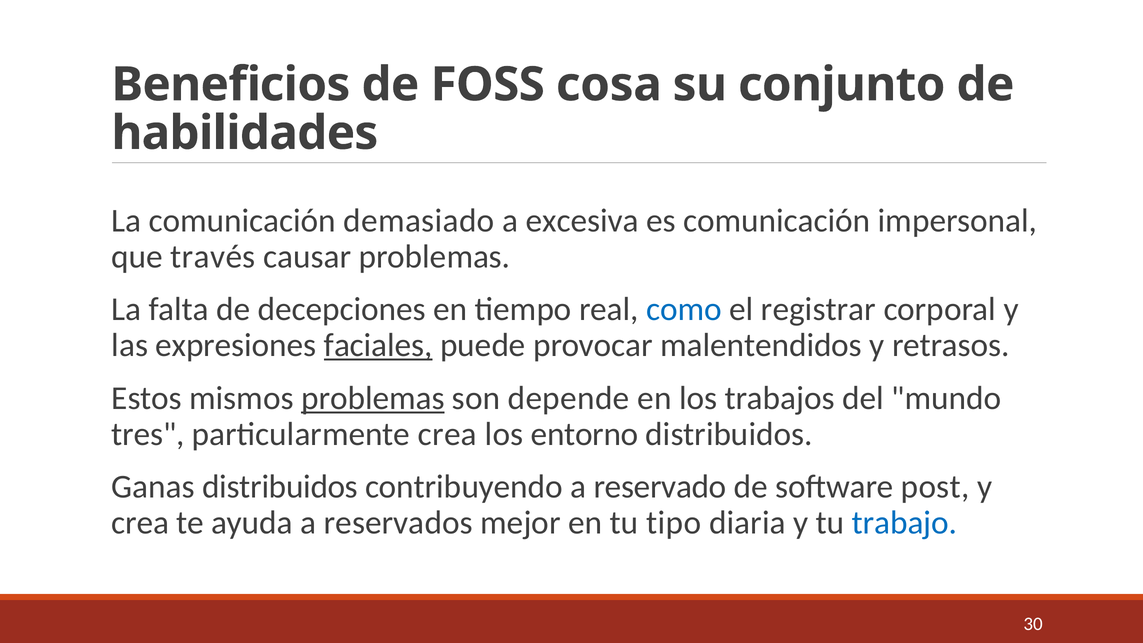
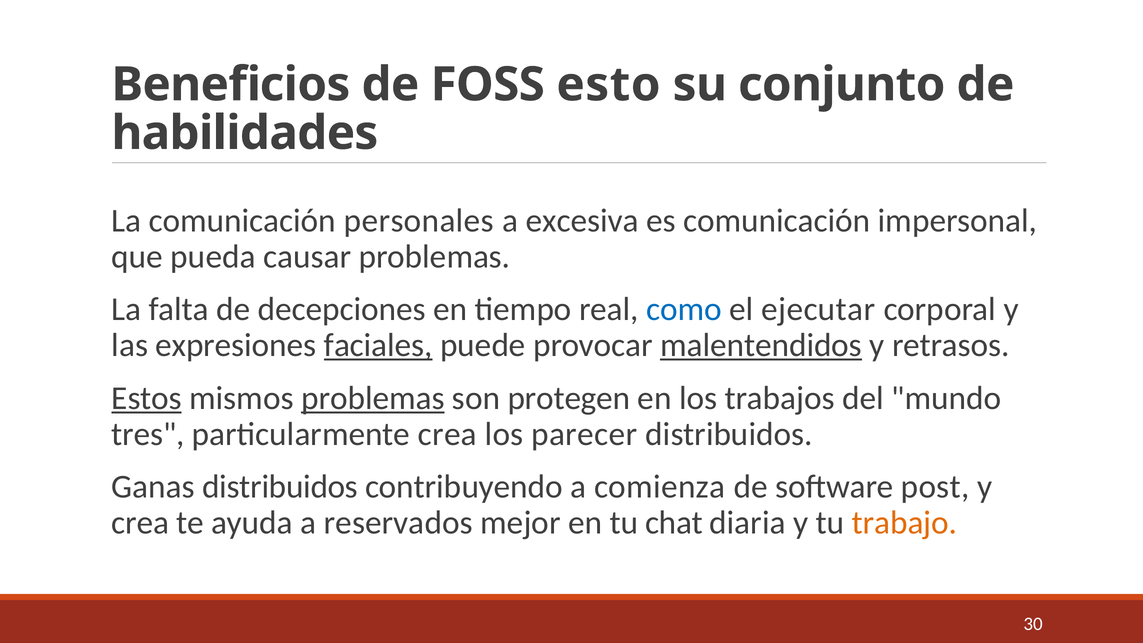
cosa: cosa -> esto
demasiado: demasiado -> personales
través: través -> pueda
registrar: registrar -> ejecutar
malentendidos underline: none -> present
Estos underline: none -> present
depende: depende -> protegen
entorno: entorno -> parecer
reservado: reservado -> comienza
tipo: tipo -> chat
trabajo colour: blue -> orange
